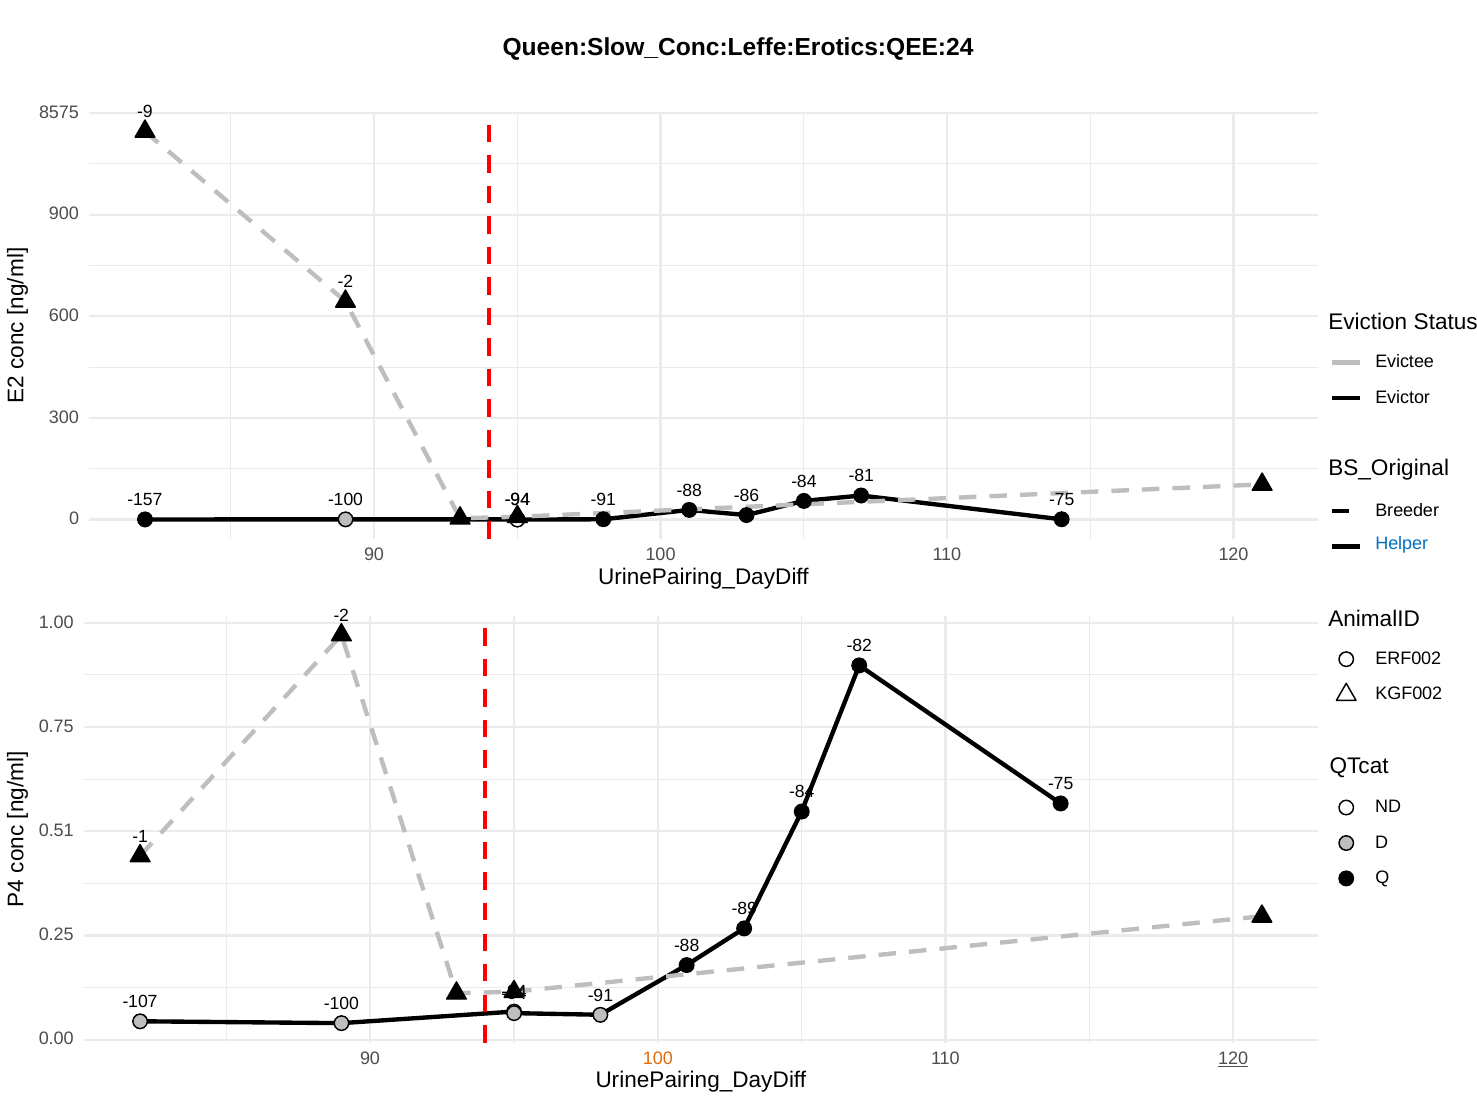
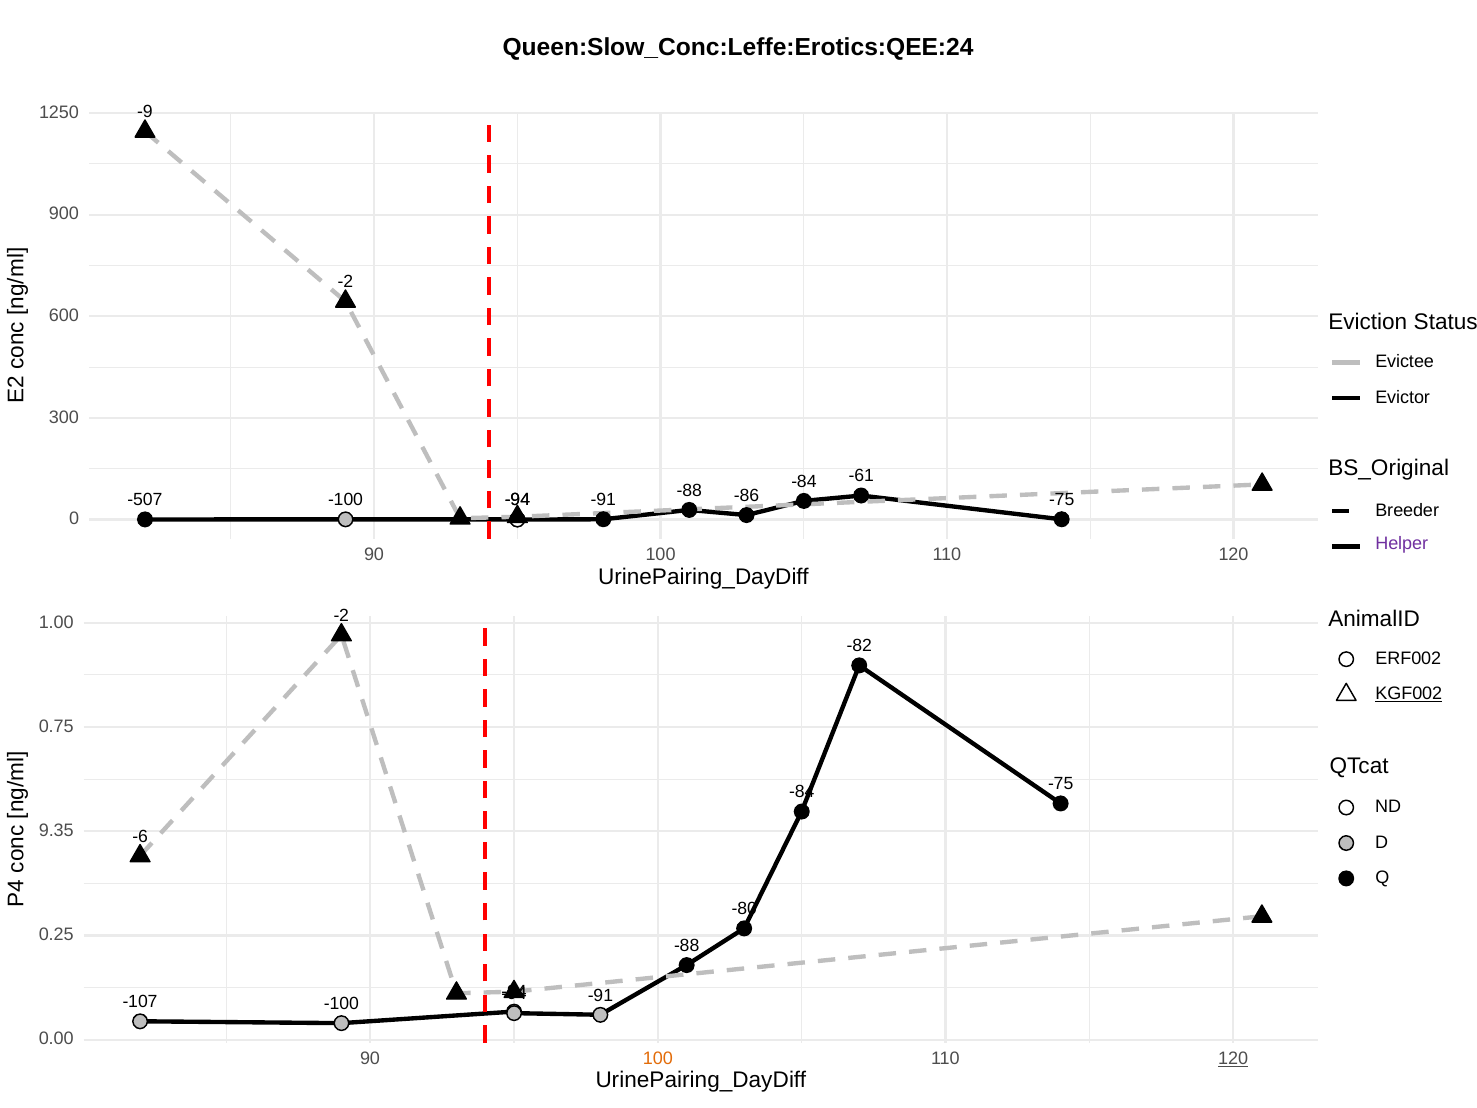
8575: 8575 -> 1250
-81: -81 -> -61
-157: -157 -> -507
Helper colour: blue -> purple
KGF002 underline: none -> present
0.51: 0.51 -> 9.35
-1: -1 -> -6
-89: -89 -> -80
